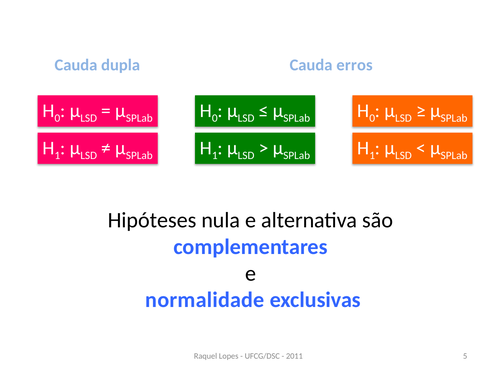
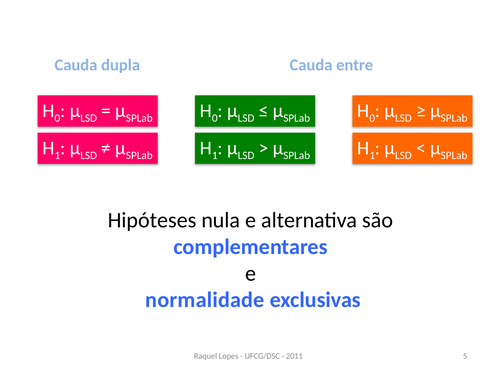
erros: erros -> entre
